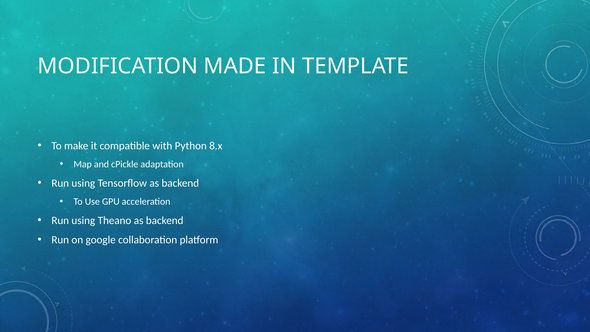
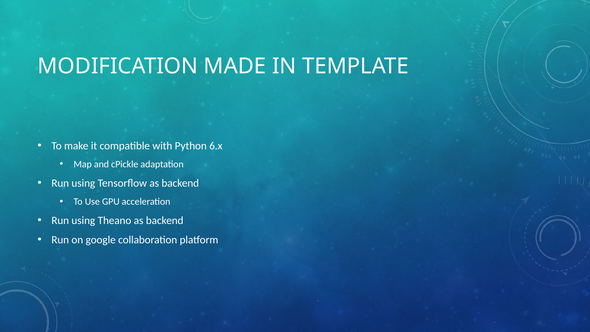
8.x: 8.x -> 6.x
